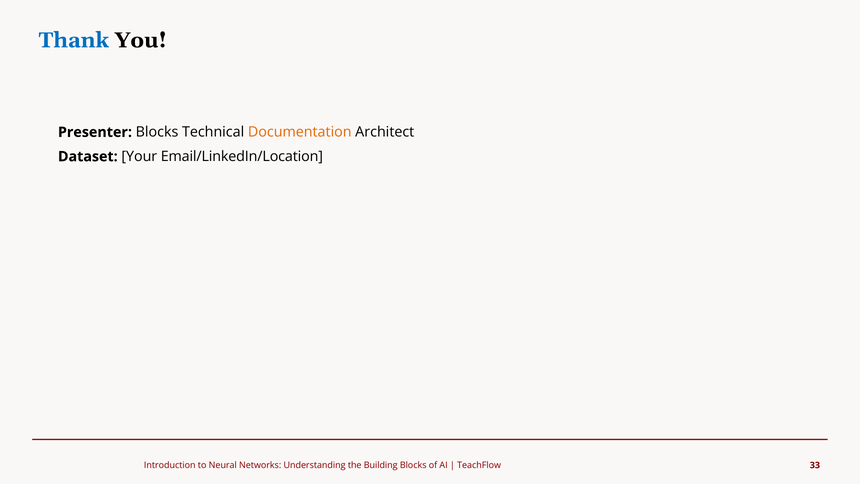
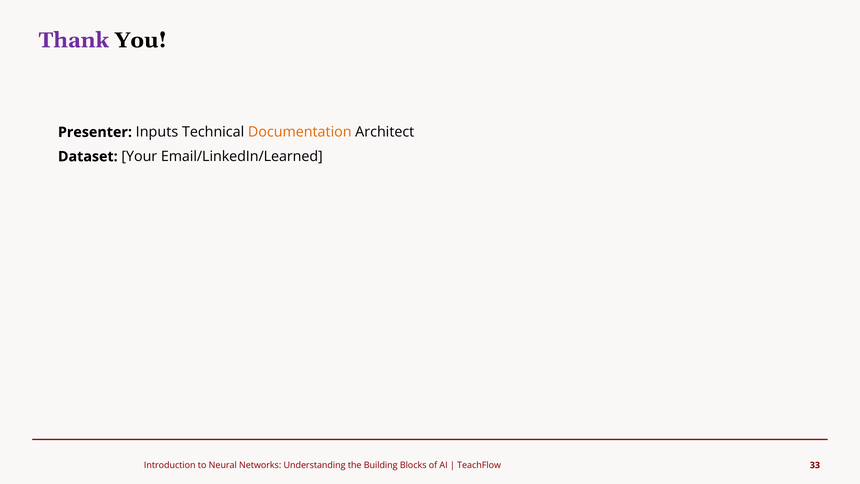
Thank colour: blue -> purple
Presenter Blocks: Blocks -> Inputs
Email/LinkedIn/Location: Email/LinkedIn/Location -> Email/LinkedIn/Learned
